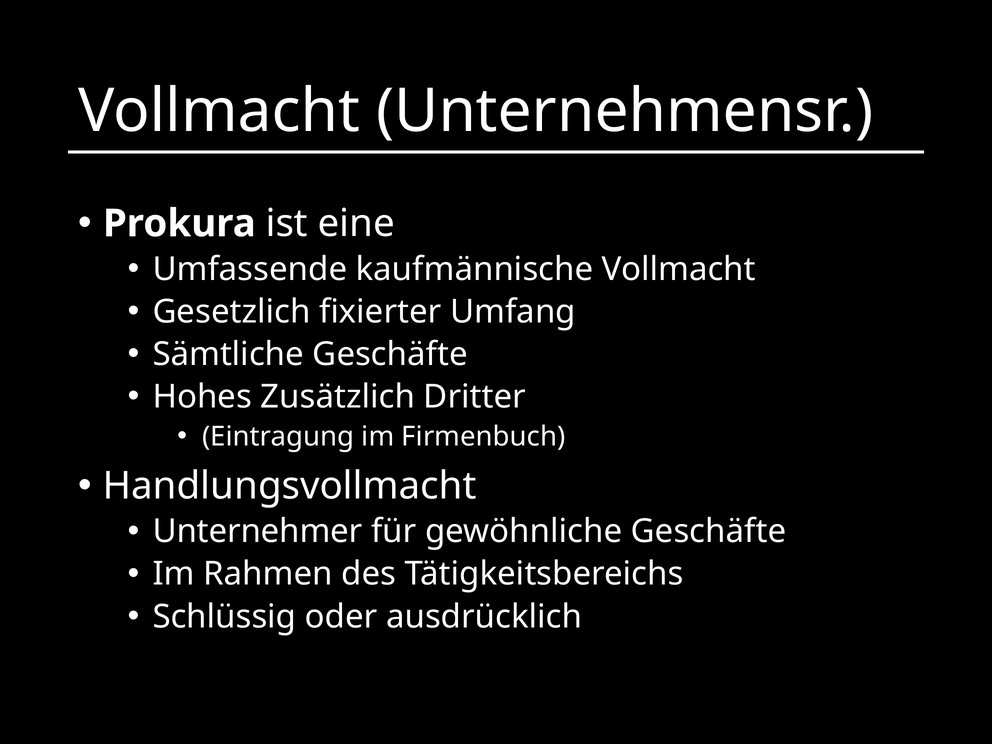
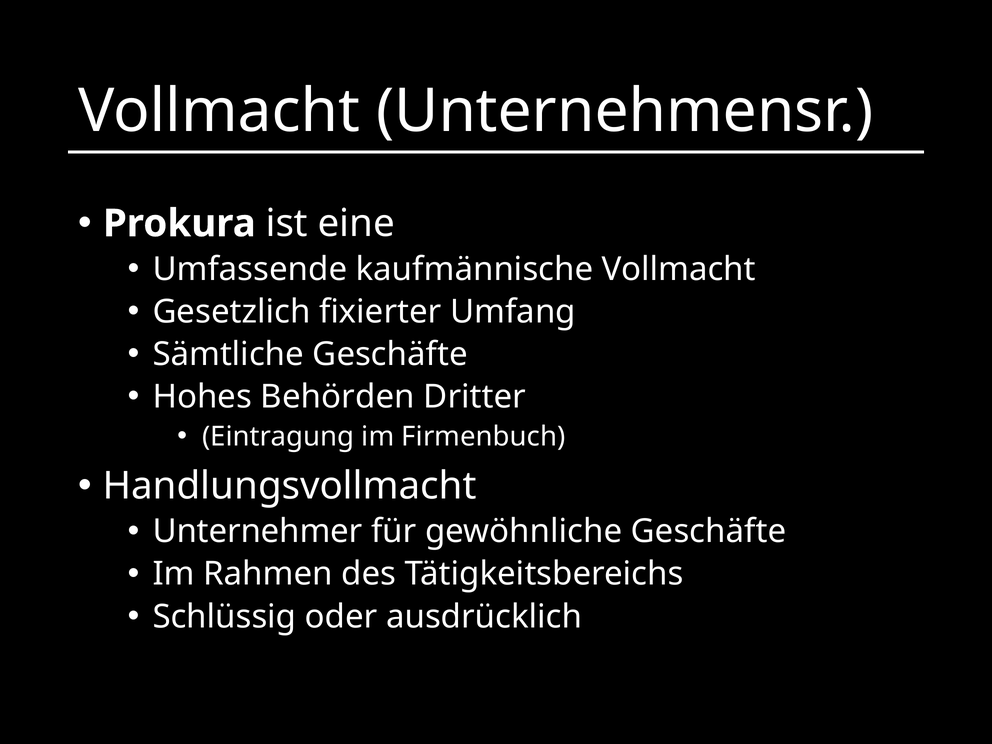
Zusätzlich: Zusätzlich -> Behörden
